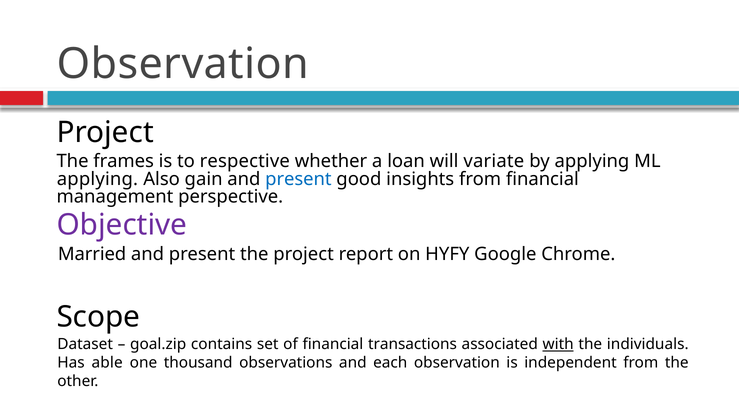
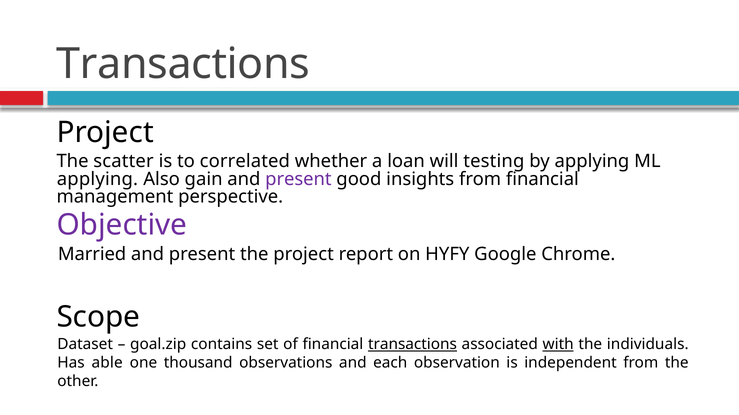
Observation at (183, 64): Observation -> Transactions
frames: frames -> scatter
respective: respective -> correlated
variate: variate -> testing
present at (298, 179) colour: blue -> purple
transactions at (412, 345) underline: none -> present
